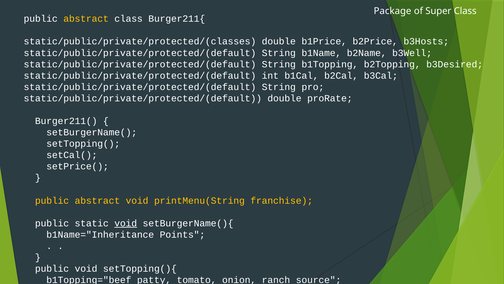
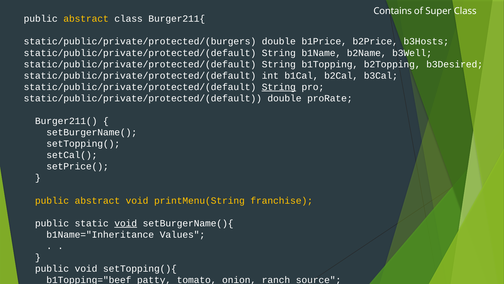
Package: Package -> Contains
static/public/private/protected/(classes: static/public/private/protected/(classes -> static/public/private/protected/(burgers
String at (279, 87) underline: none -> present
Points: Points -> Values
